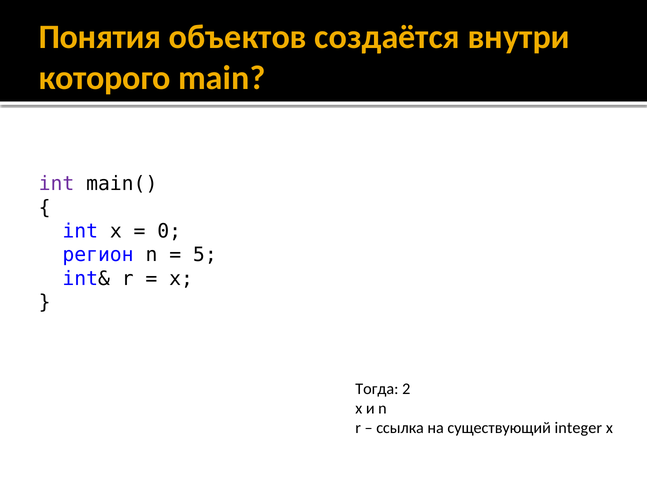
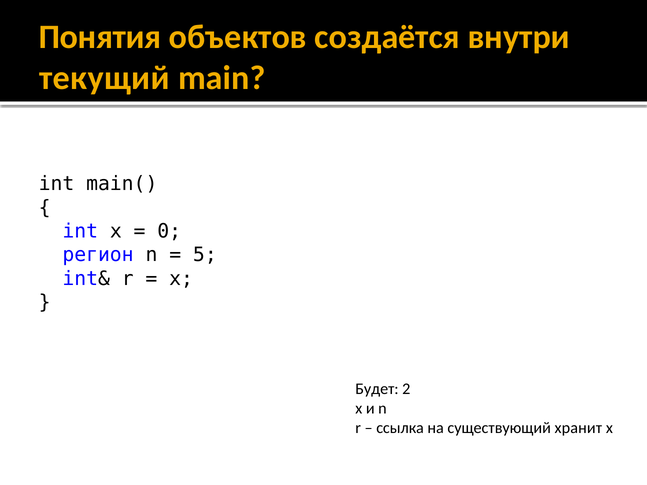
которого: которого -> текущий
int at (57, 184) colour: purple -> black
Тогда: Тогда -> Будет
integer: integer -> хранит
